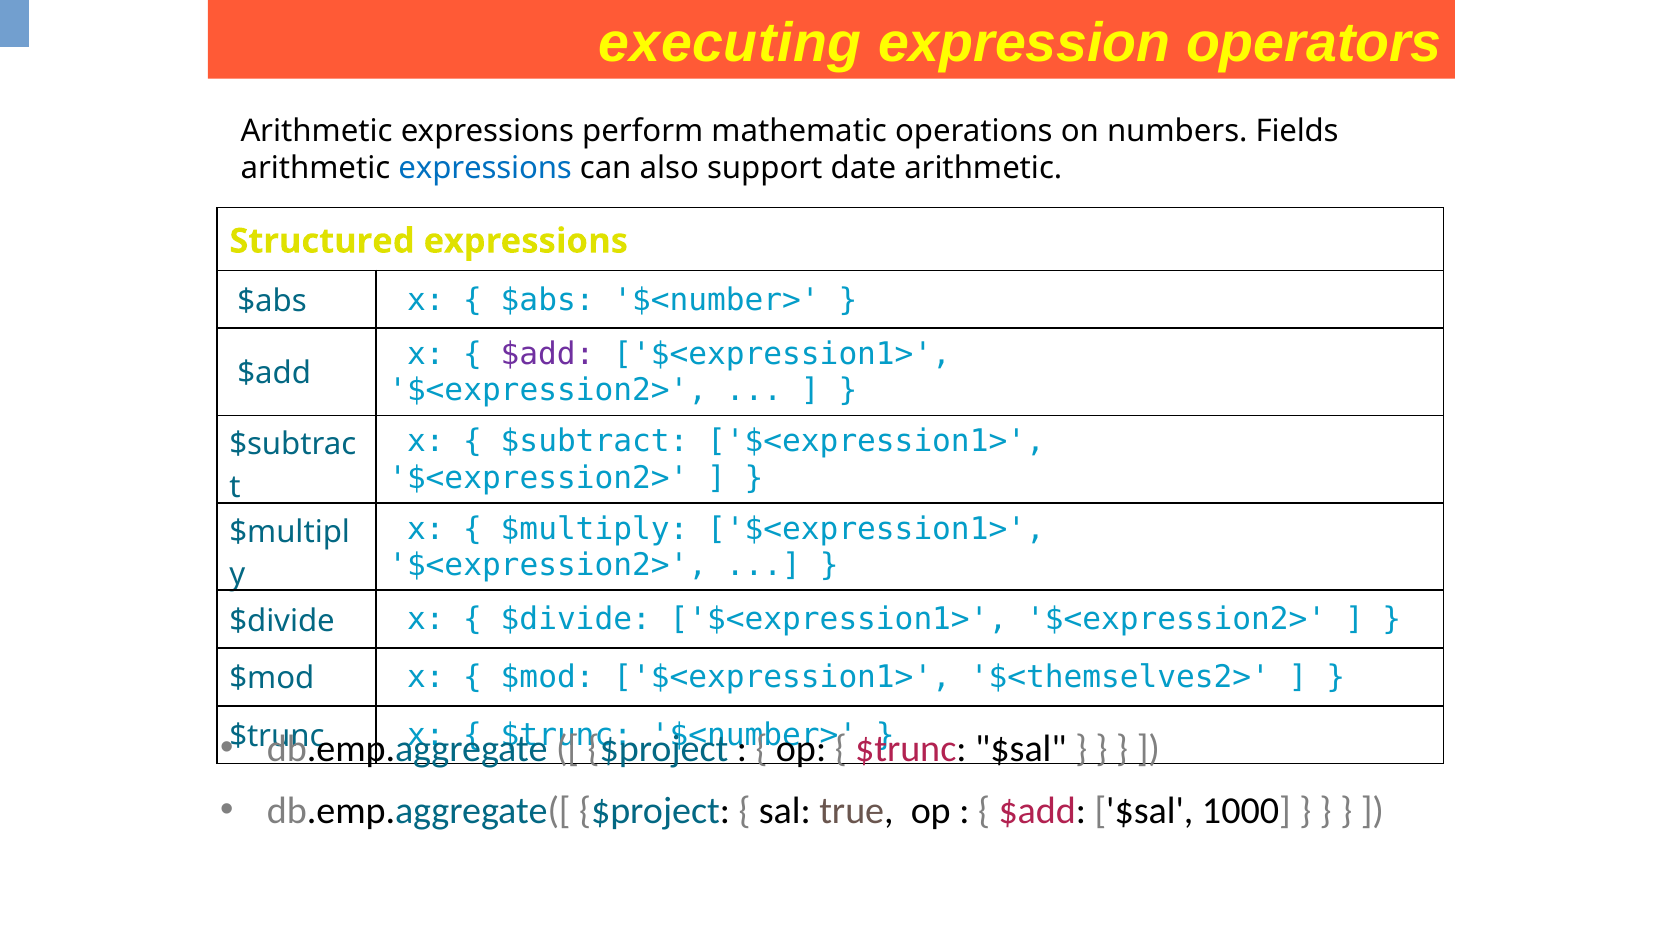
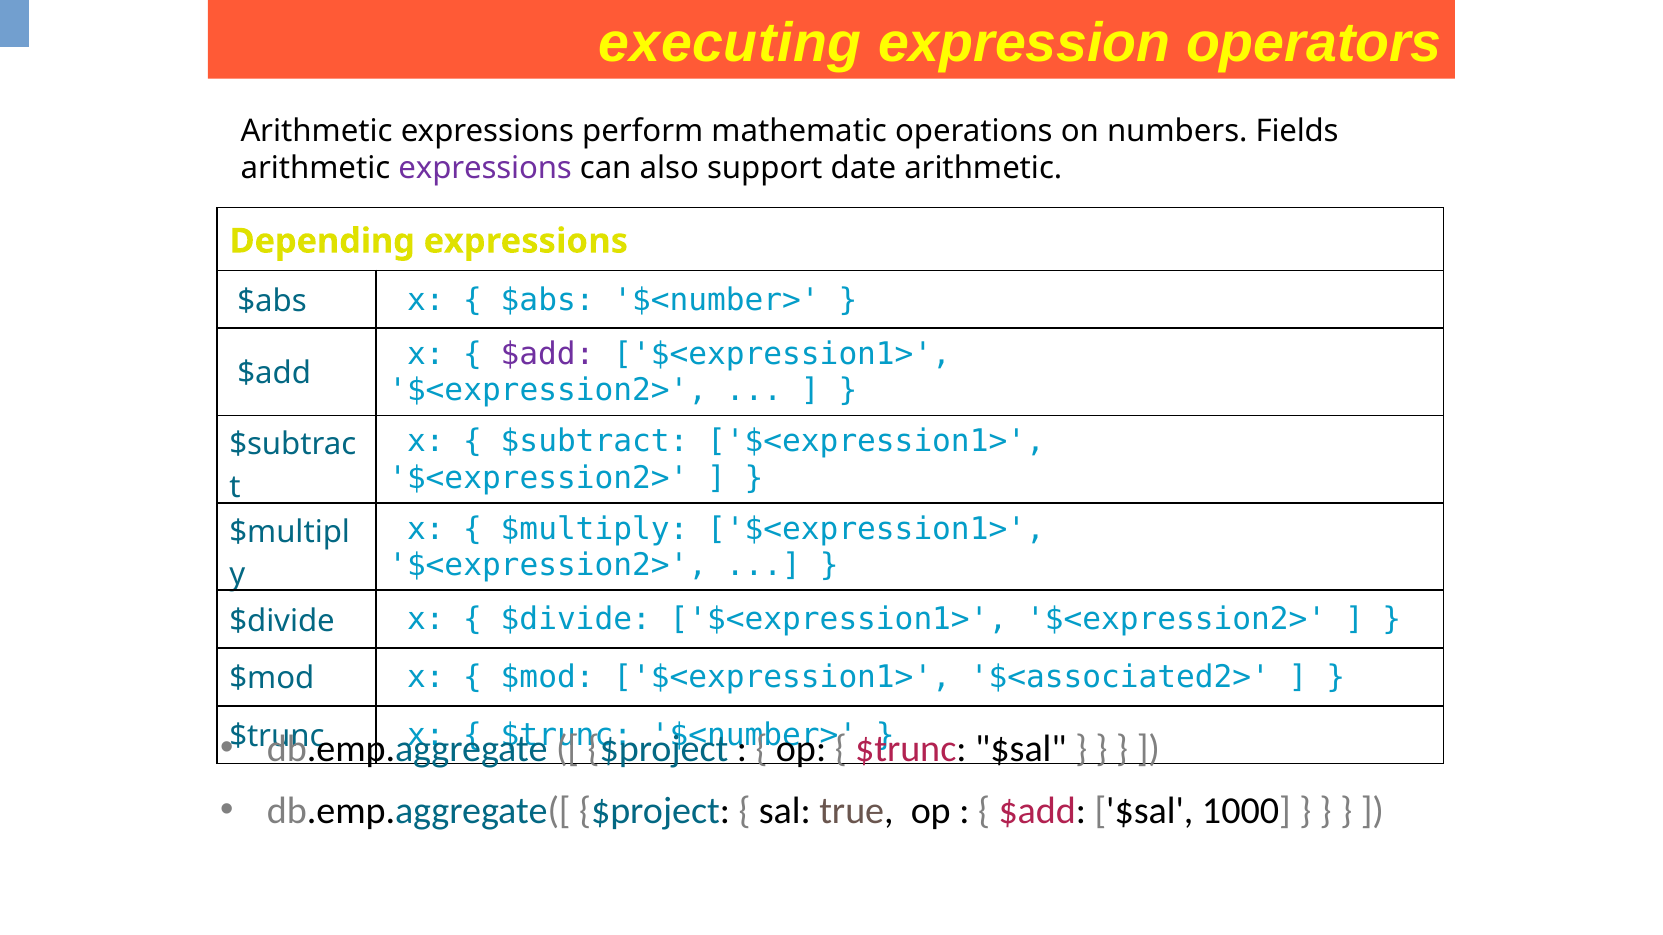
expressions at (485, 168) colour: blue -> purple
Structured: Structured -> Depending
$<themselves2>: $<themselves2> -> $<associated2>
